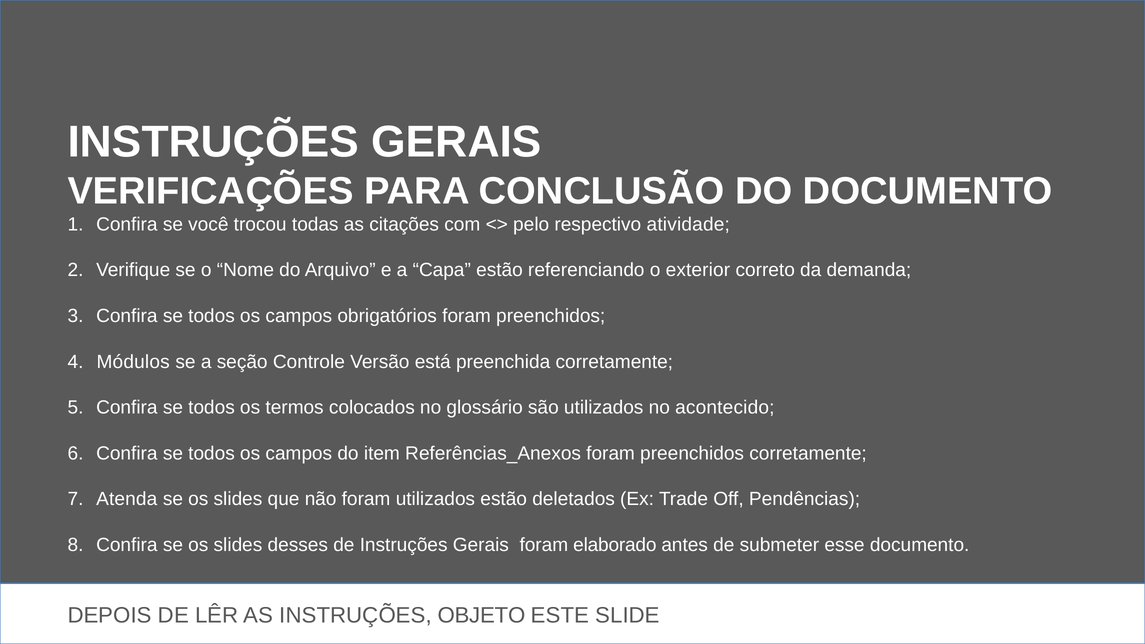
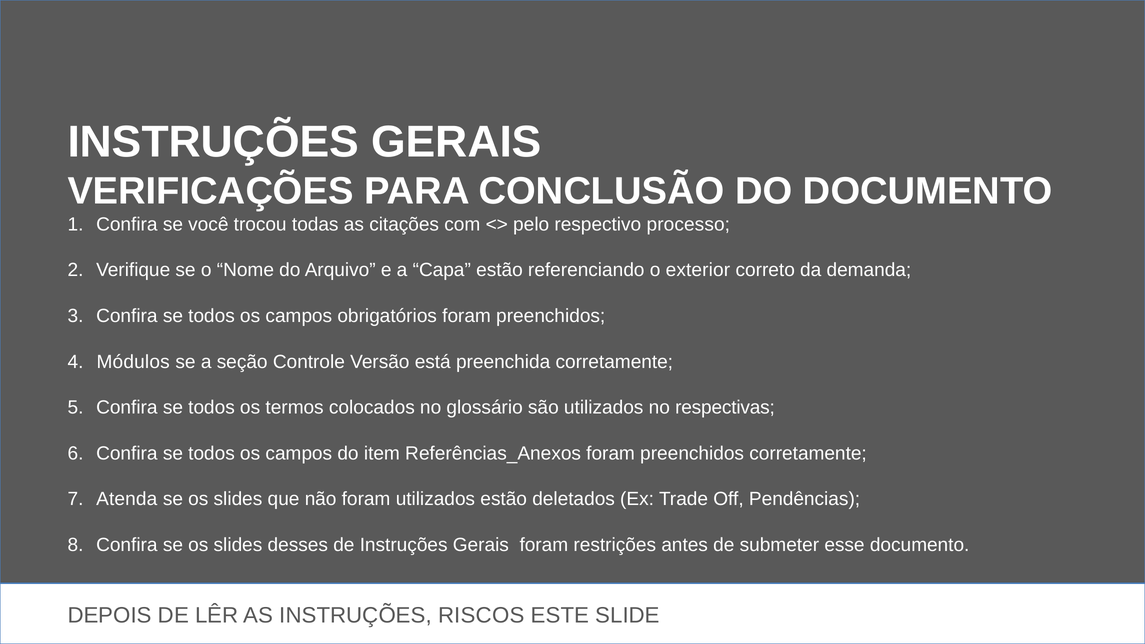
atividade: atividade -> processo
acontecido: acontecido -> respectivas
elaborado: elaborado -> restrições
OBJETO: OBJETO -> RISCOS
